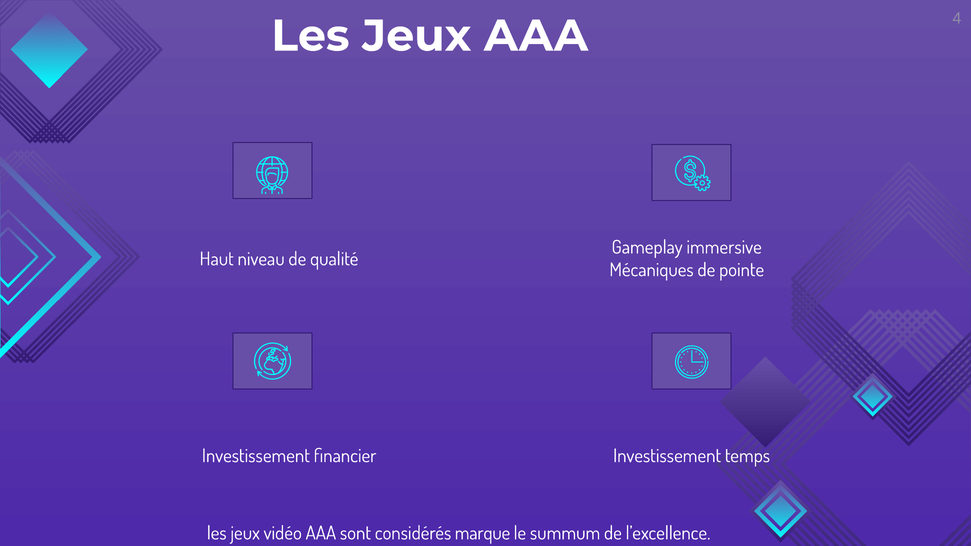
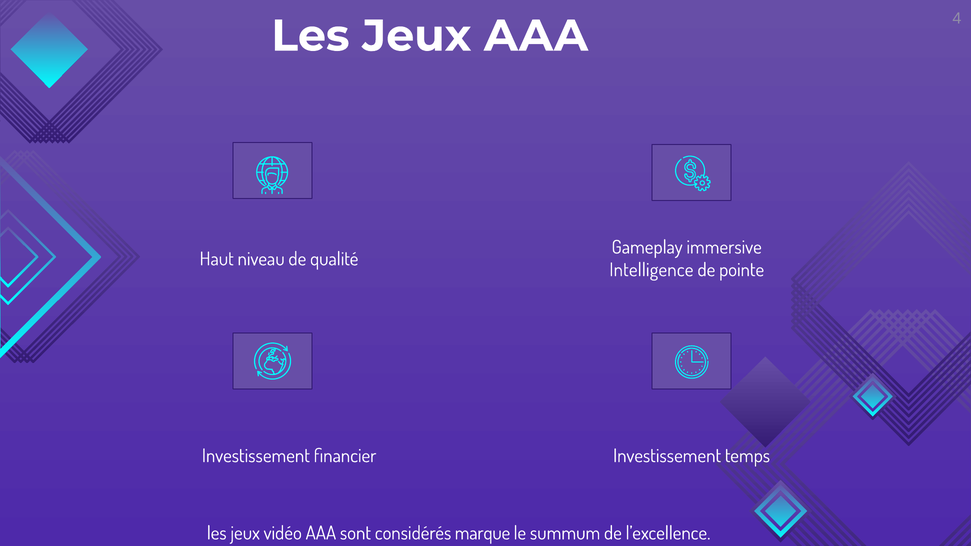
Mécaniques: Mécaniques -> Intelligence
